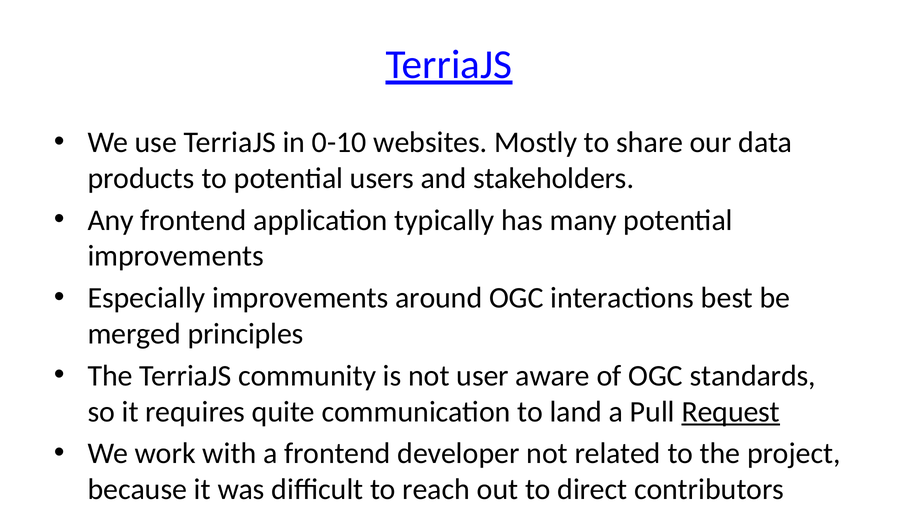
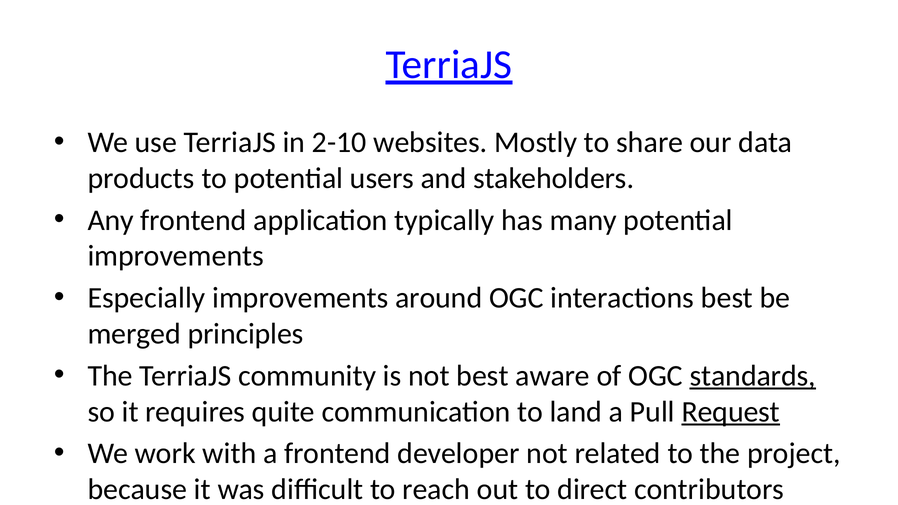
0-10: 0-10 -> 2-10
not user: user -> best
standards underline: none -> present
